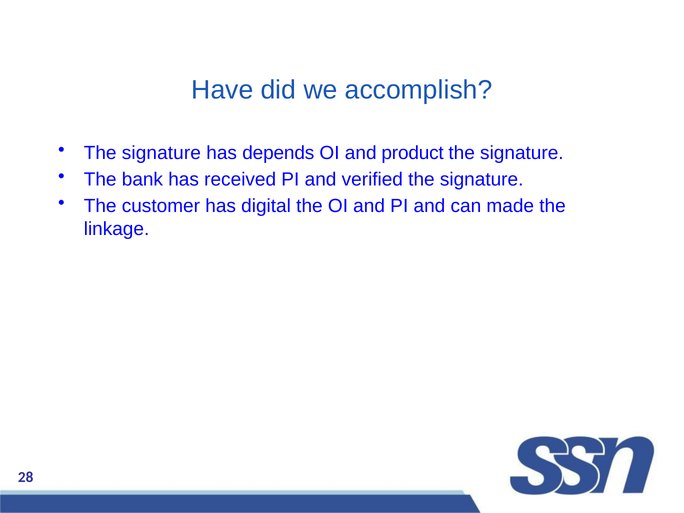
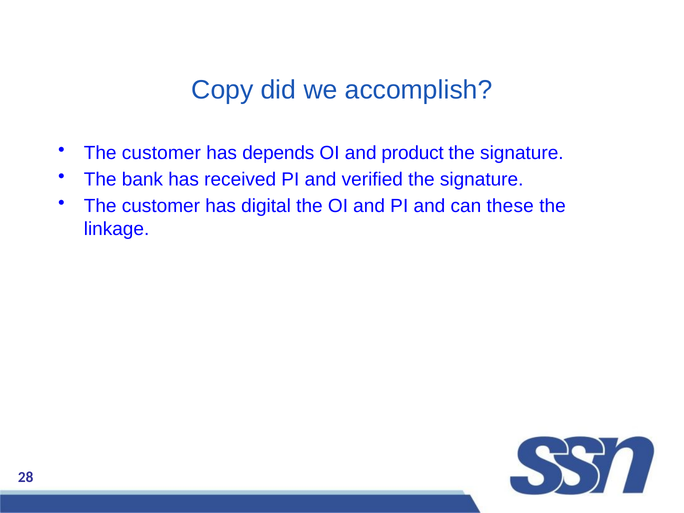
Have: Have -> Copy
signature at (161, 153): signature -> customer
made: made -> these
